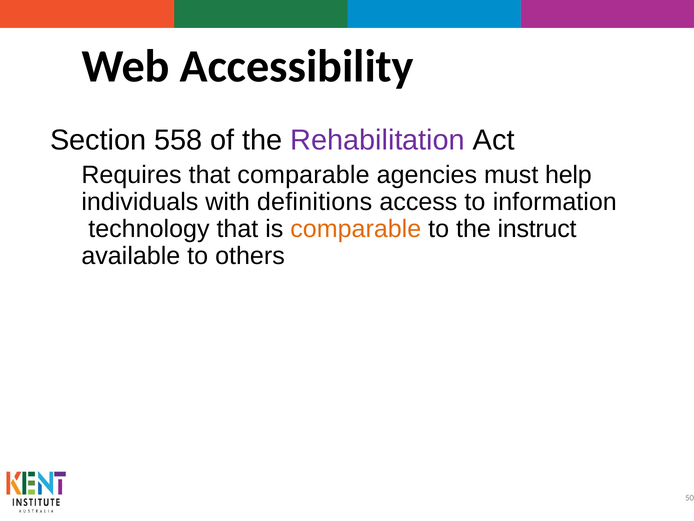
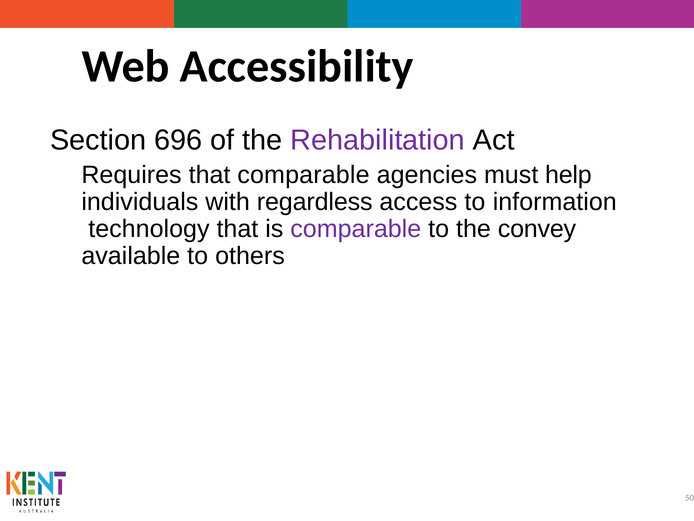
558: 558 -> 696
definitions: definitions -> regardless
comparable at (356, 229) colour: orange -> purple
instruct: instruct -> convey
